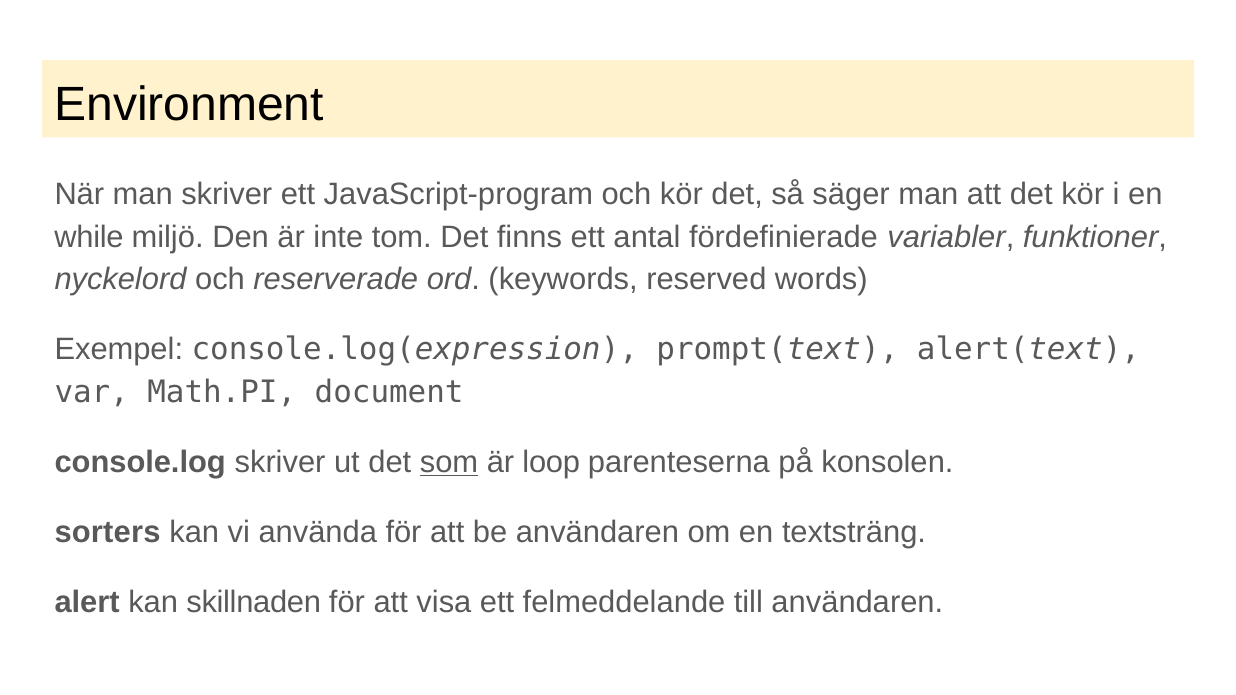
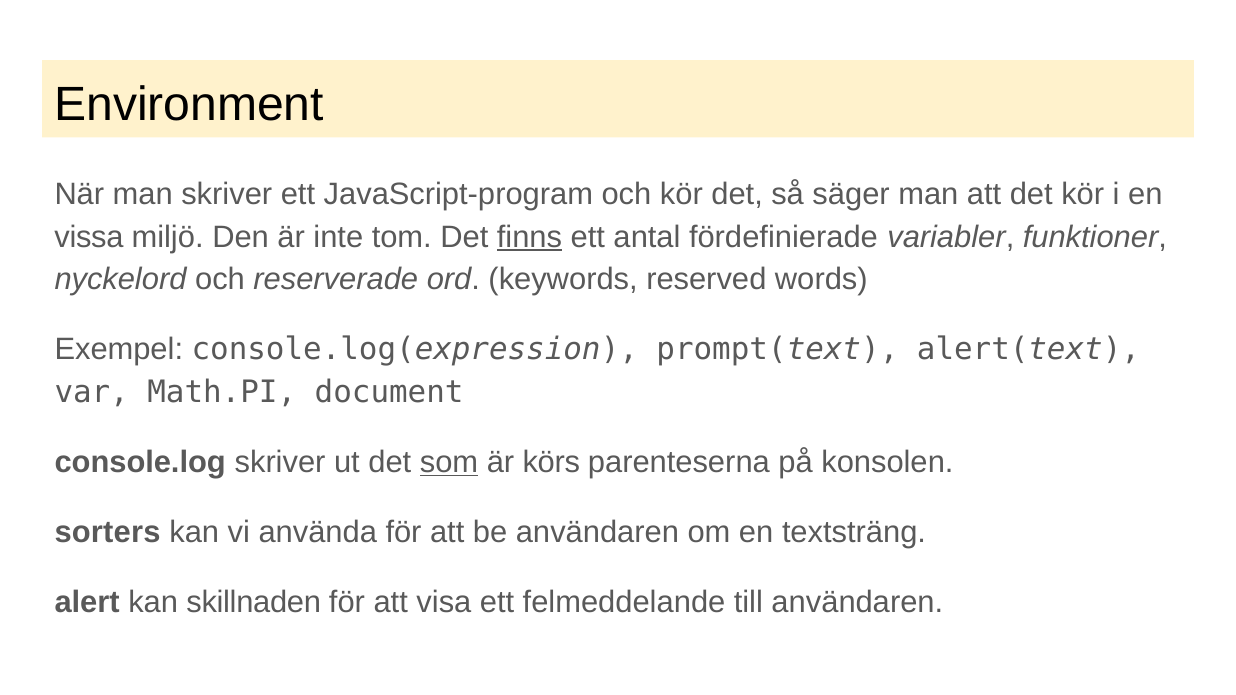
while: while -> vissa
finns underline: none -> present
loop: loop -> körs
